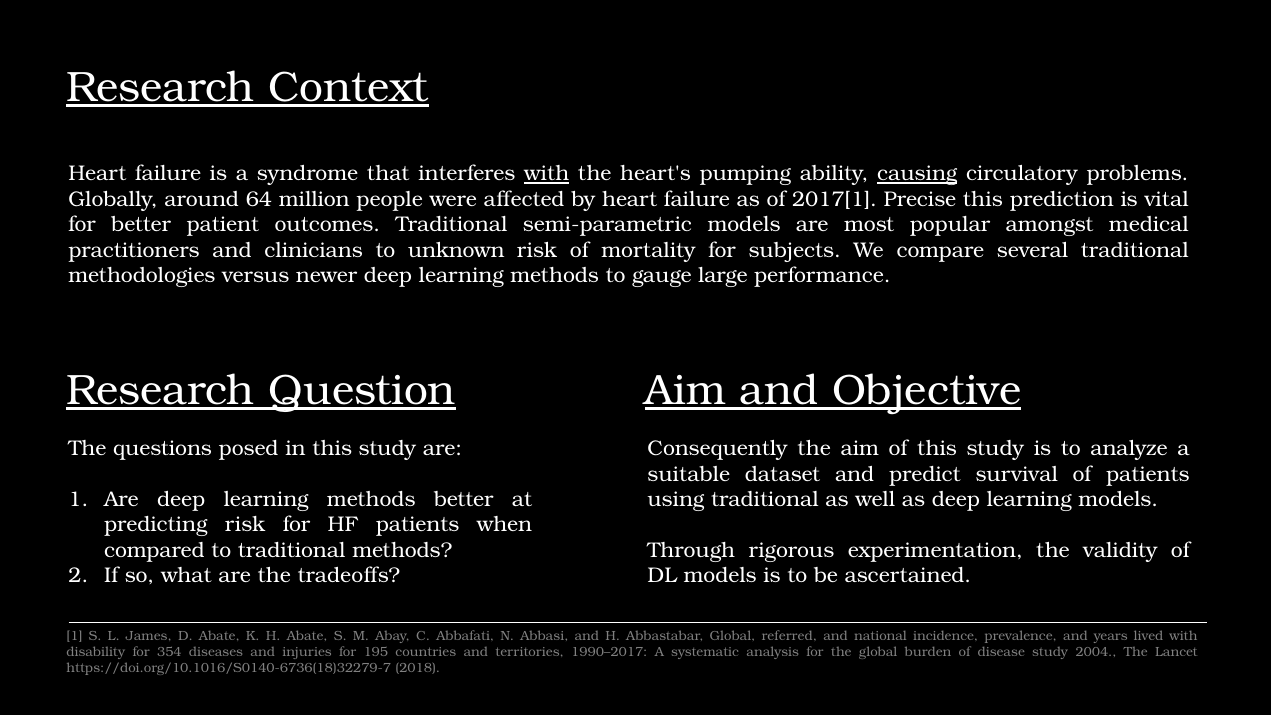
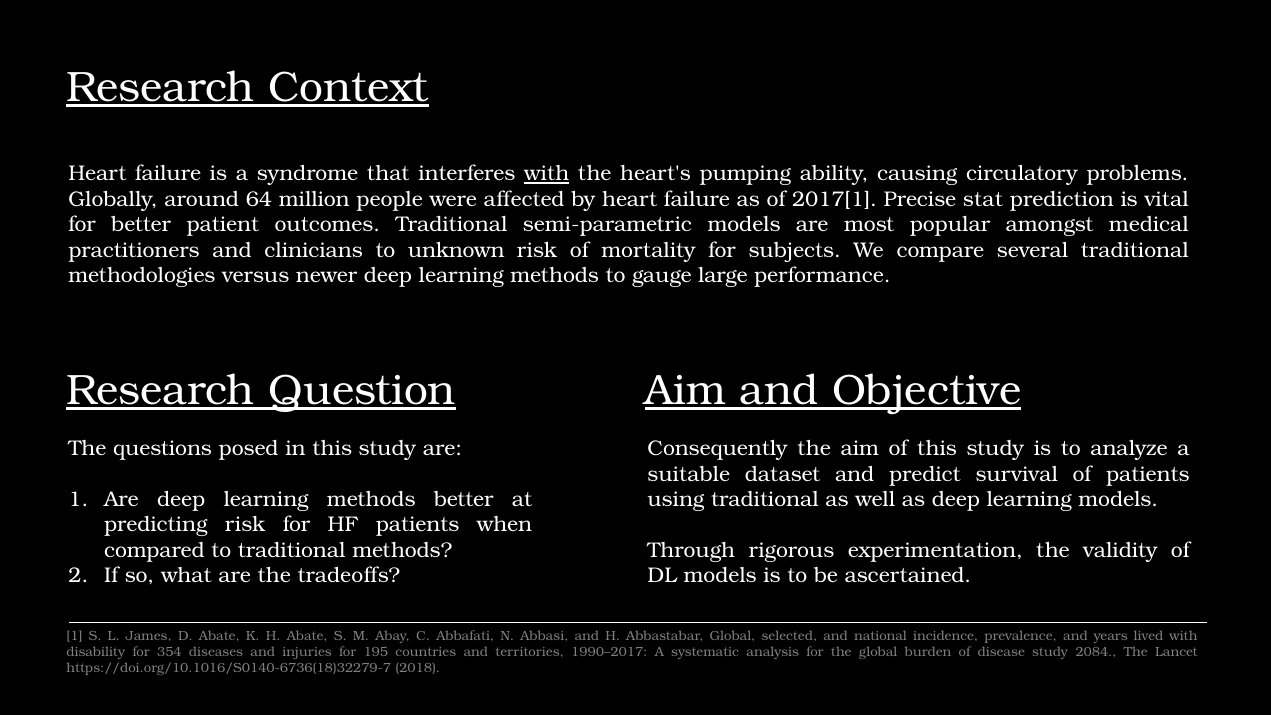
causing underline: present -> none
Precise this: this -> stat
referred: referred -> selected
2004: 2004 -> 2084
